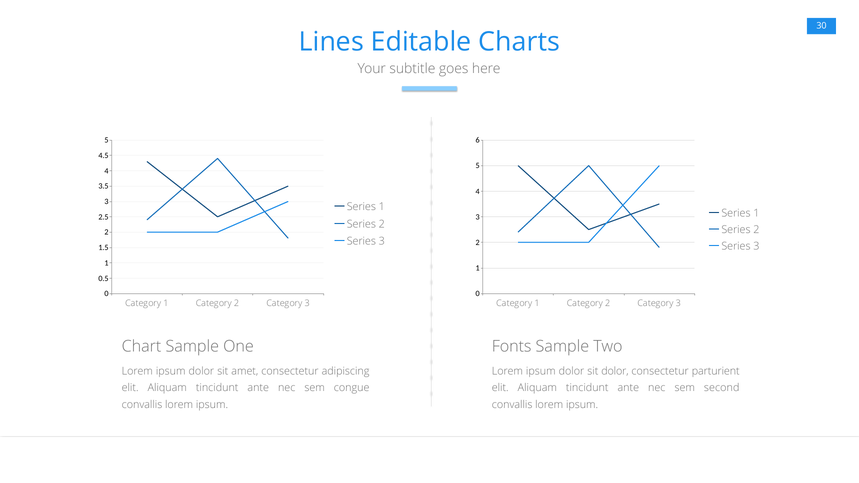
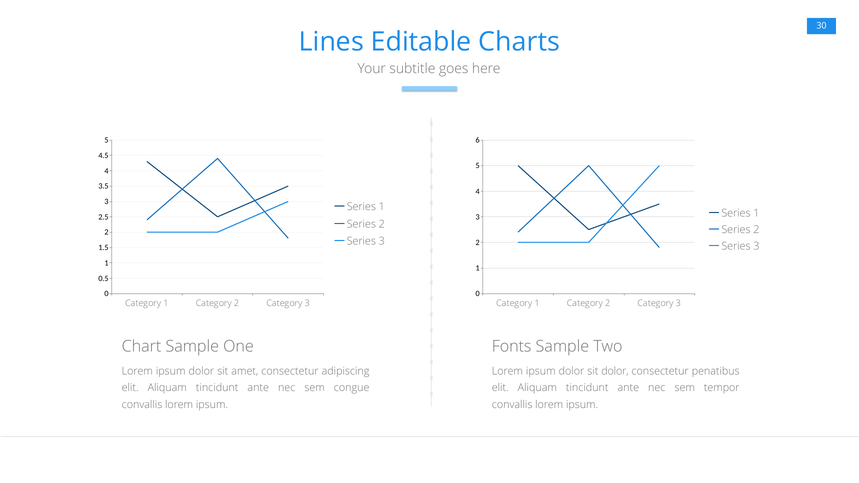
parturient: parturient -> penatibus
second: second -> tempor
